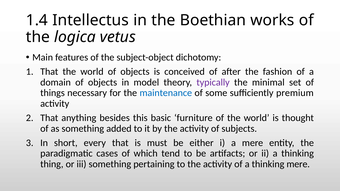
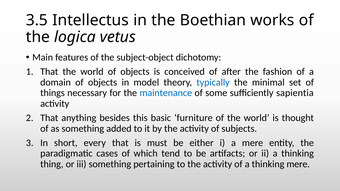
1.4: 1.4 -> 3.5
typically colour: purple -> blue
premium: premium -> sapientia
